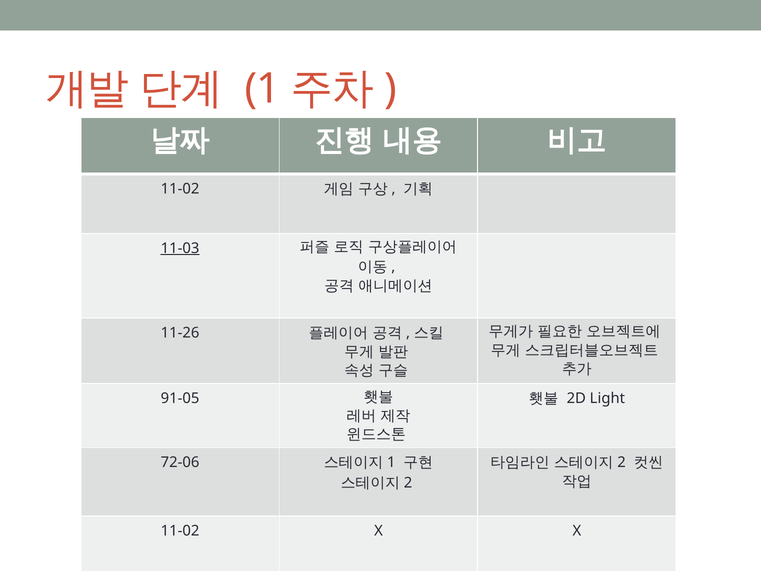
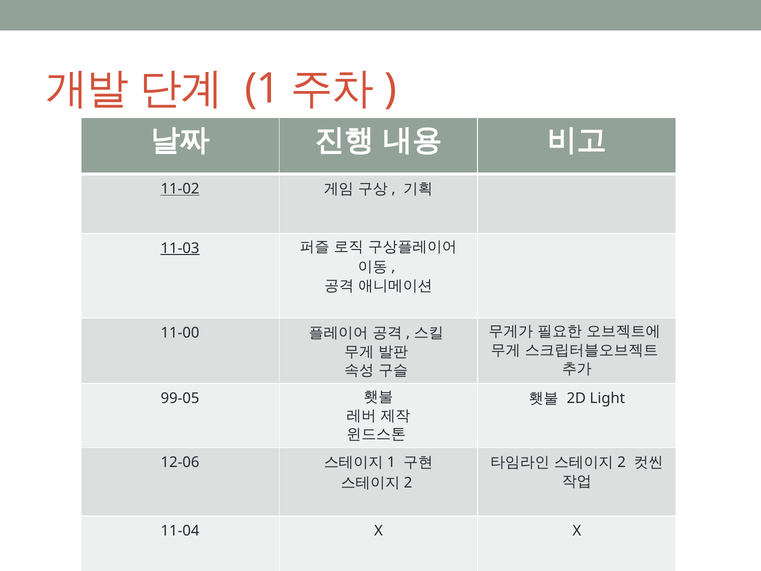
11-02 at (180, 189) underline: none -> present
11-26: 11-26 -> 11-00
91-05: 91-05 -> 99-05
72-06: 72-06 -> 12-06
11-02 at (180, 531): 11-02 -> 11-04
